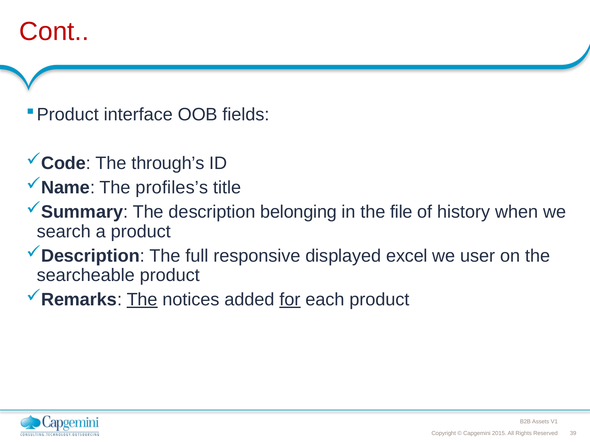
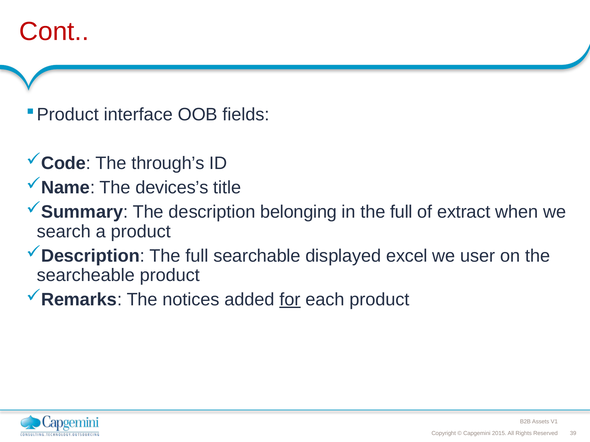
profiles’s: profiles’s -> devices’s
in the file: file -> full
history: history -> extract
responsive: responsive -> searchable
The at (142, 300) underline: present -> none
